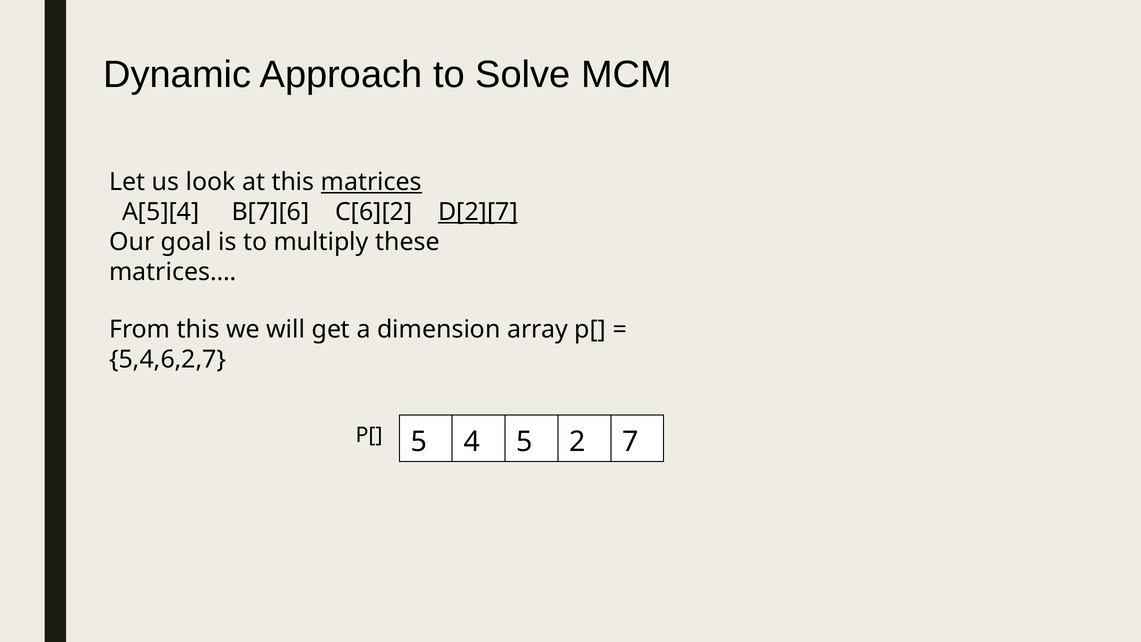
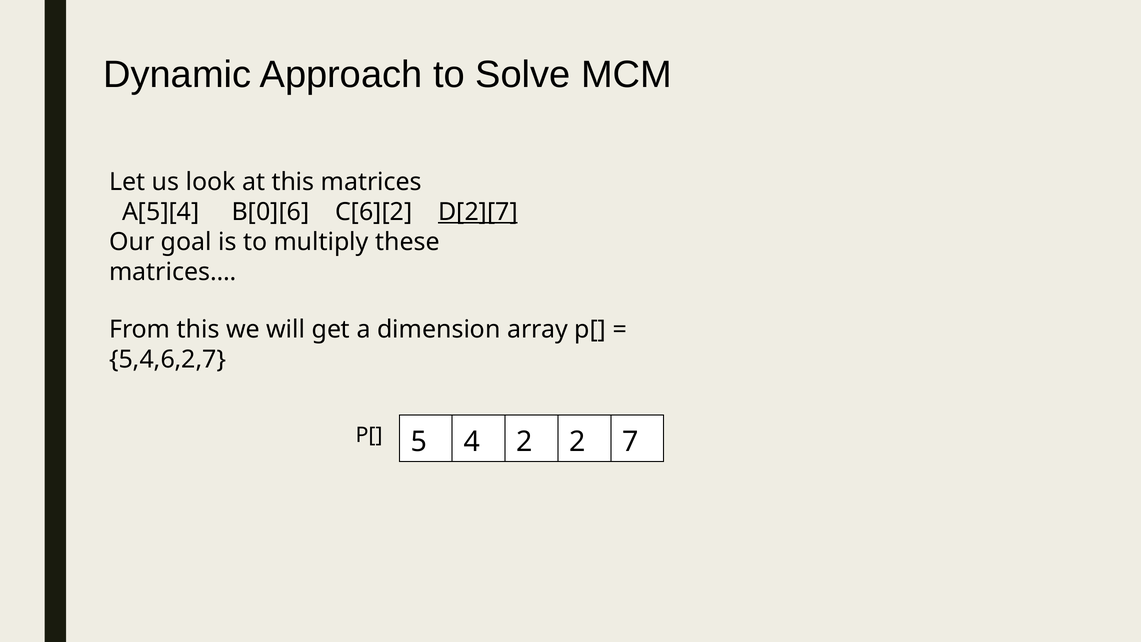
matrices underline: present -> none
B[7][6: B[7][6 -> B[0][6
4 5: 5 -> 2
